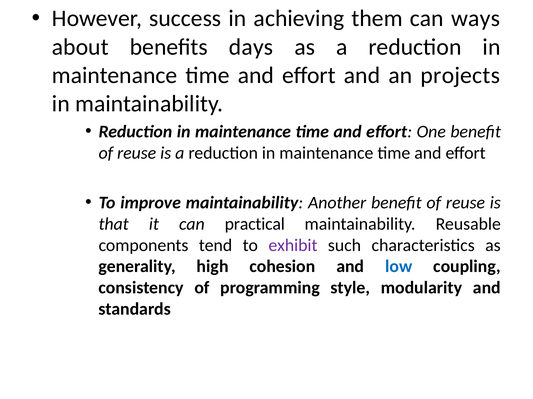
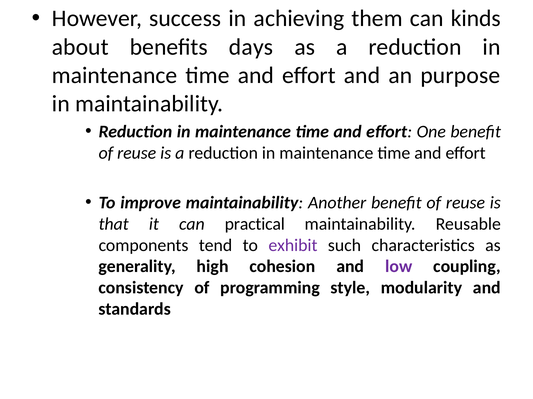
ways: ways -> kinds
projects: projects -> purpose
low colour: blue -> purple
